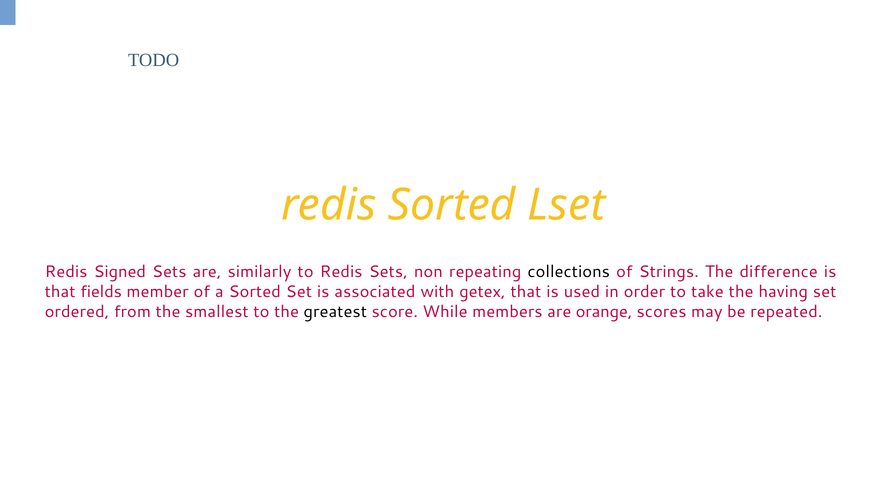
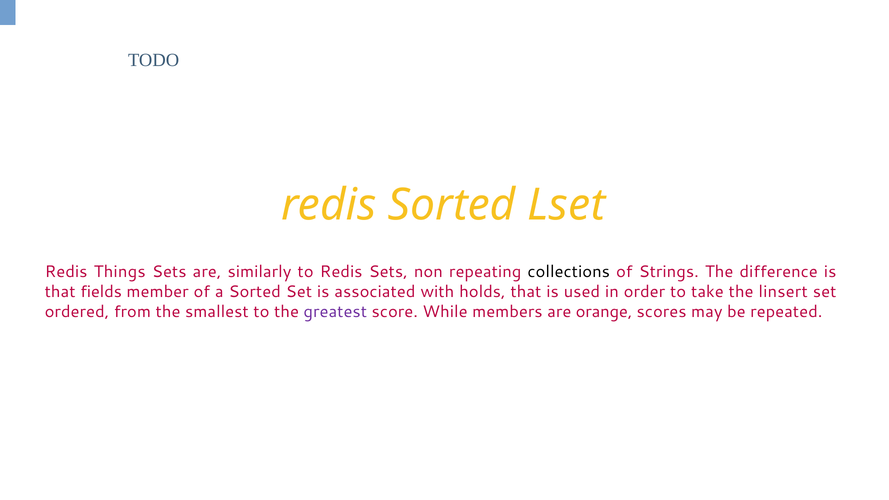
Signed: Signed -> Things
getex: getex -> holds
having: having -> linsert
greatest colour: black -> purple
